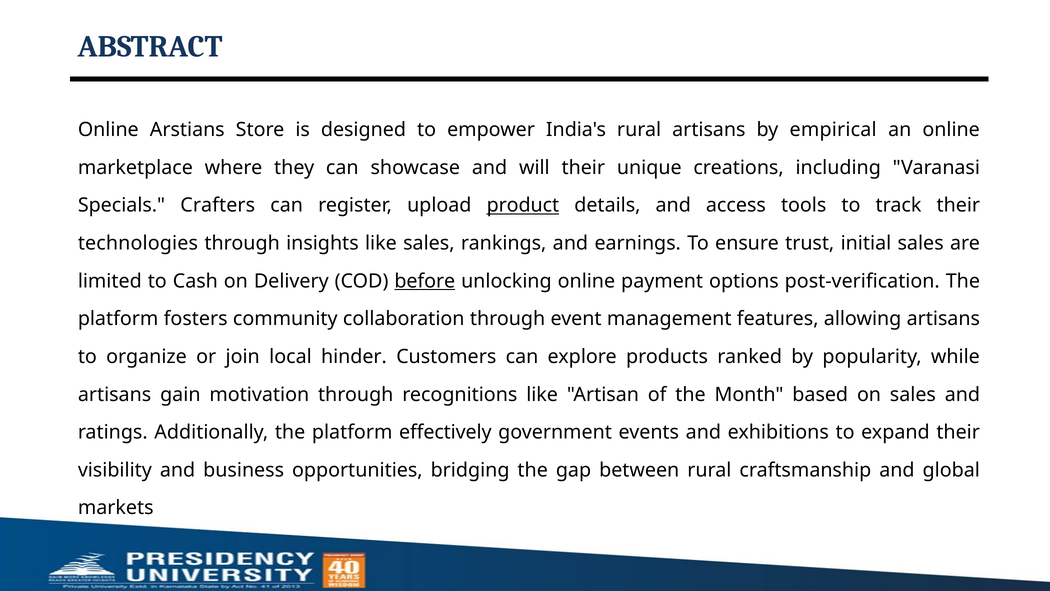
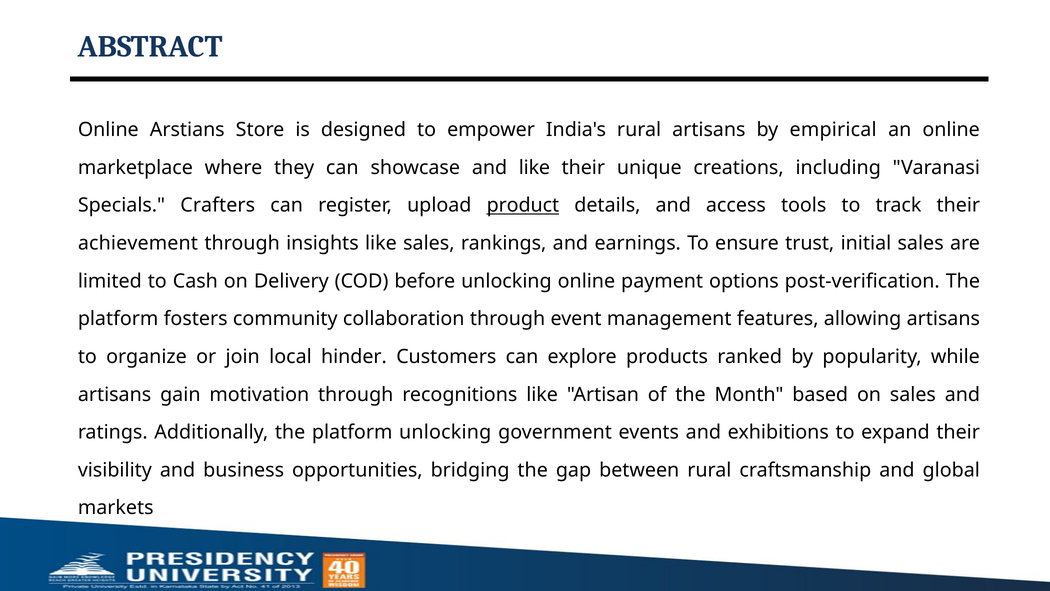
and will: will -> like
technologies: technologies -> achievement
before underline: present -> none
platform effectively: effectively -> unlocking
